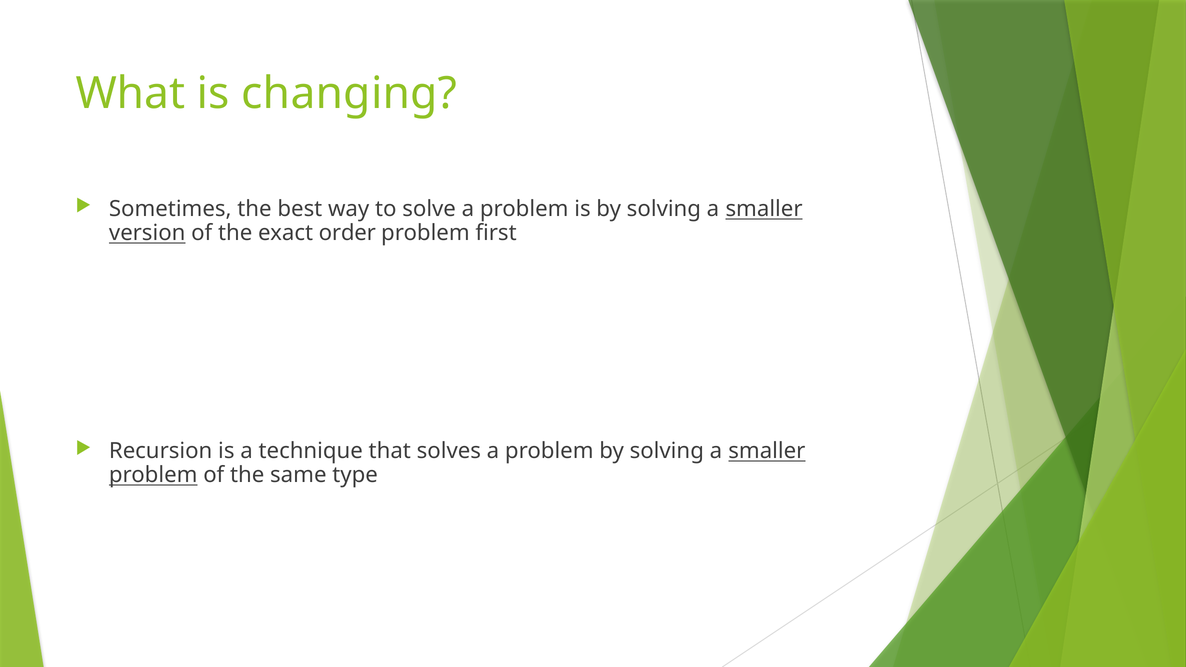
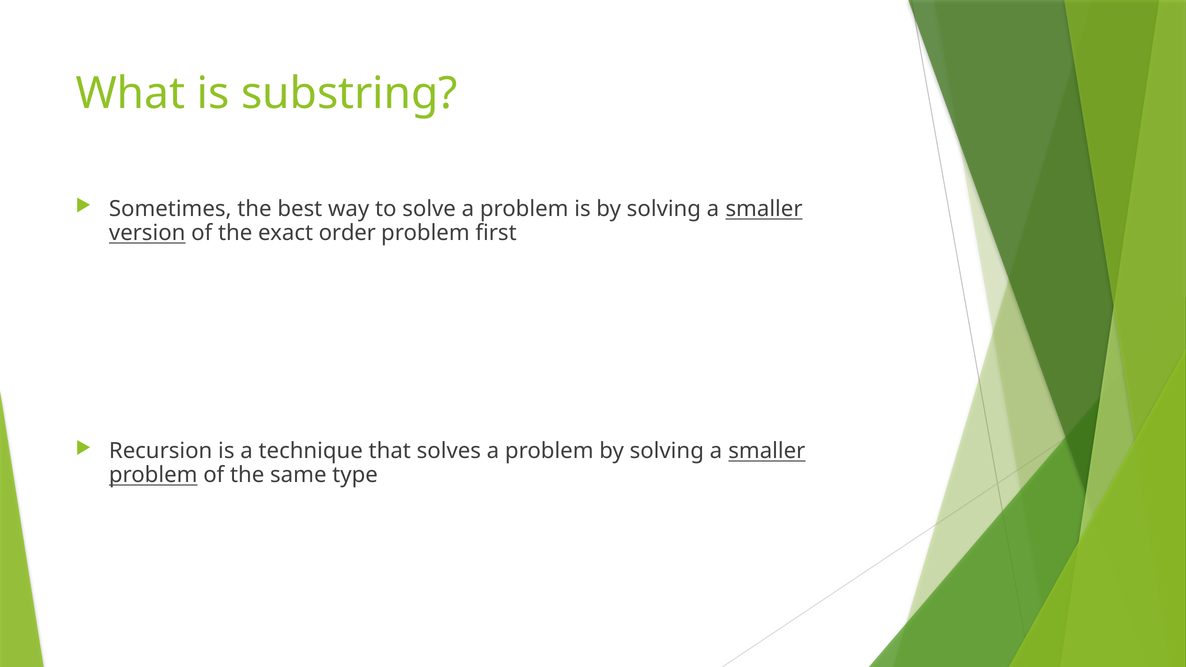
changing: changing -> substring
